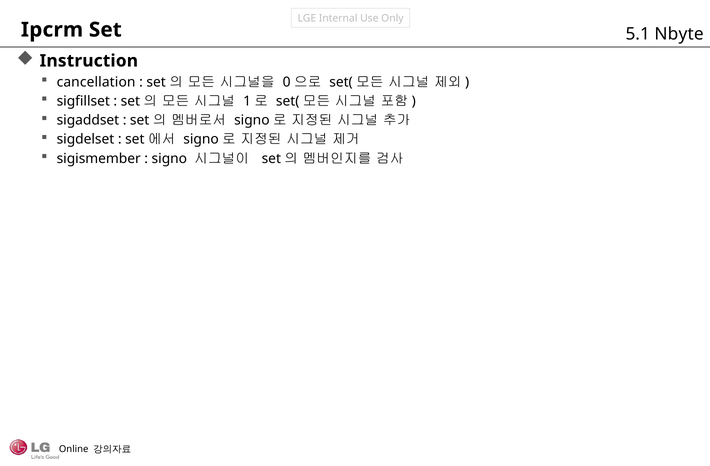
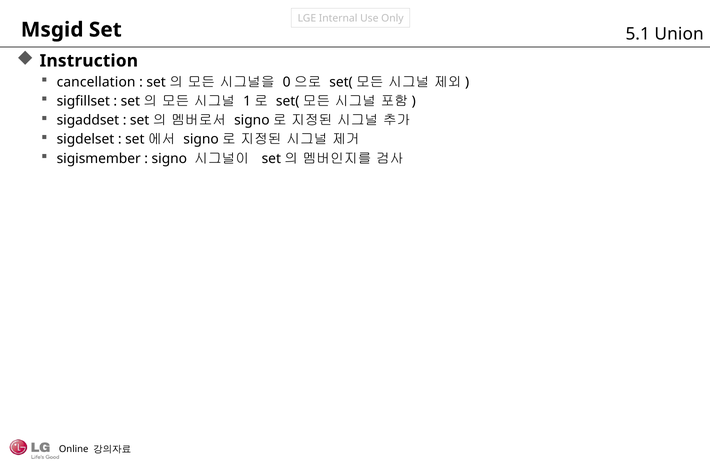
Ipcrm: Ipcrm -> Msgid
Nbyte: Nbyte -> Union
